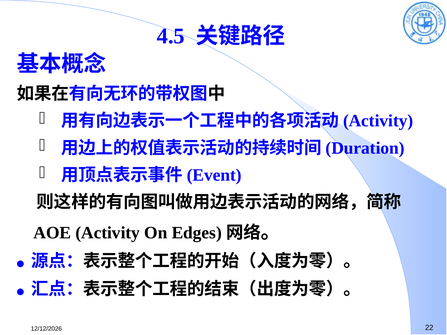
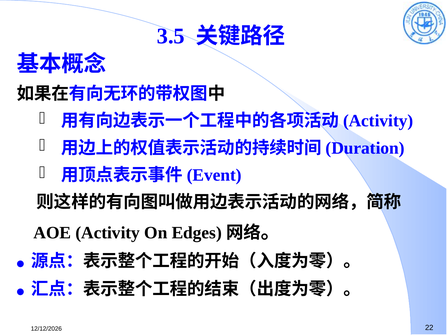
4.5: 4.5 -> 3.5
